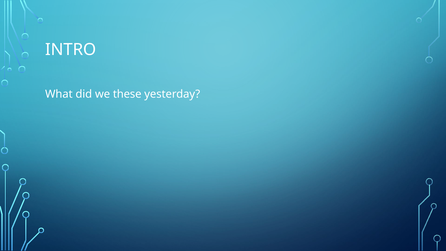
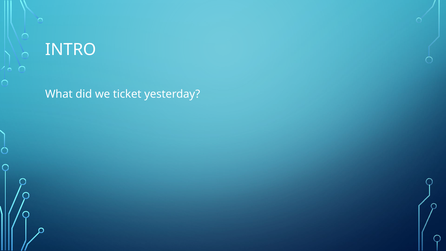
these: these -> ticket
